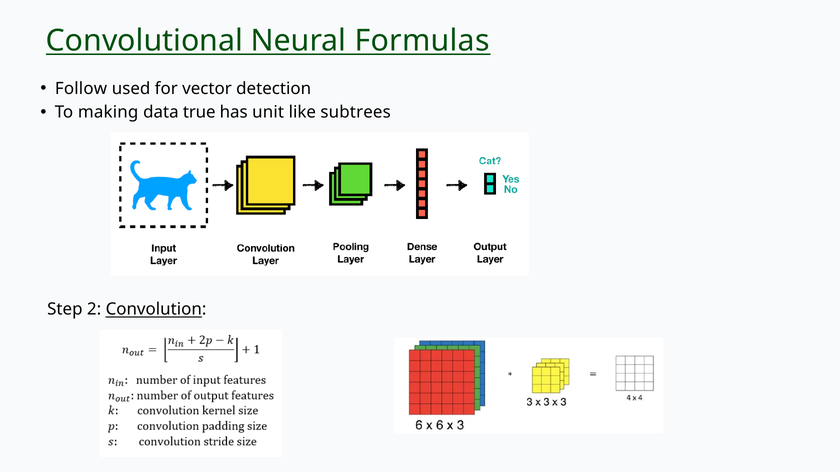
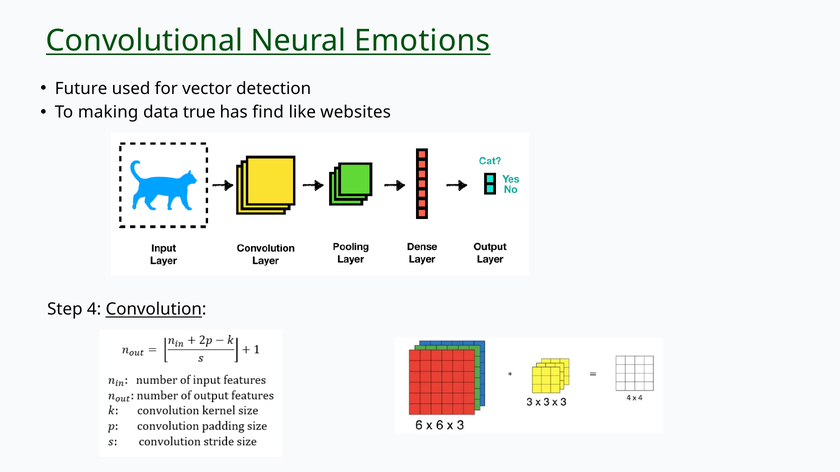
Formulas: Formulas -> Emotions
Follow: Follow -> Future
unit: unit -> find
subtrees: subtrees -> websites
2: 2 -> 4
